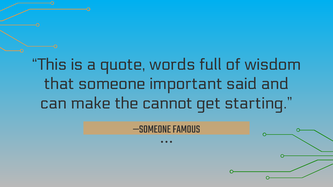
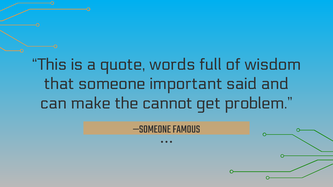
starting: starting -> problem
